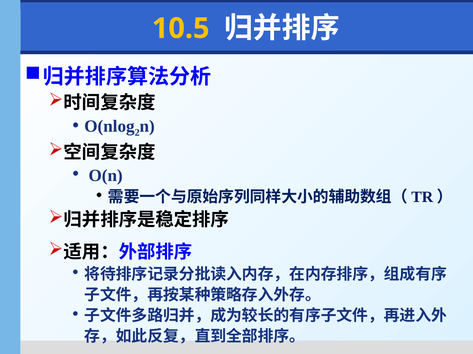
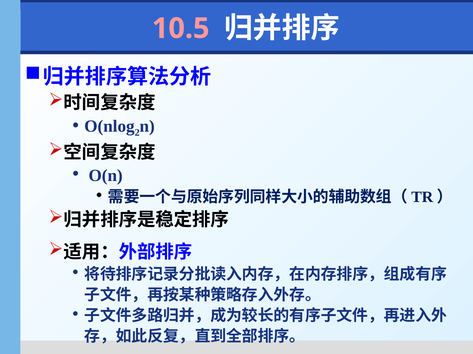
10.5 colour: yellow -> pink
